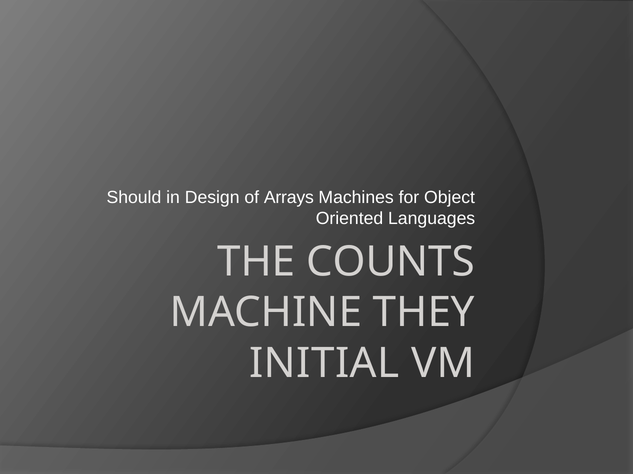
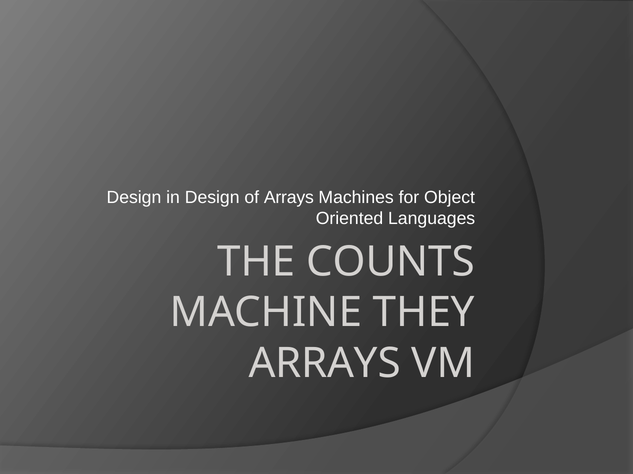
Should at (134, 198): Should -> Design
INITIAL at (324, 364): INITIAL -> ARRAYS
